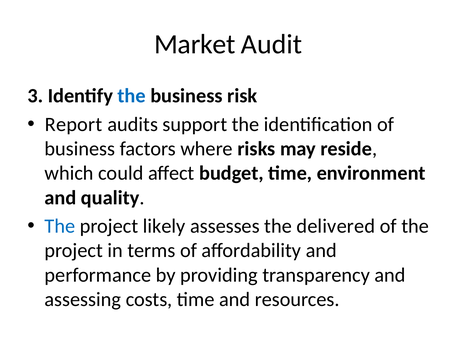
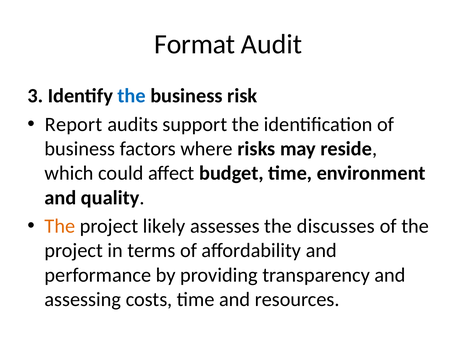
Market: Market -> Format
The at (60, 226) colour: blue -> orange
delivered: delivered -> discusses
